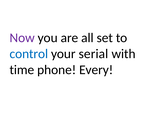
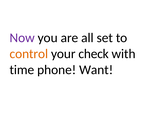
control colour: blue -> orange
serial: serial -> check
Every: Every -> Want
